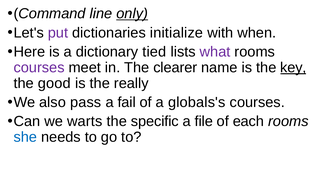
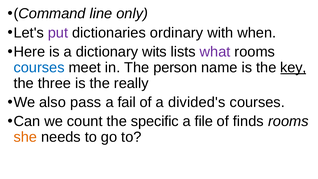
only underline: present -> none
initialize: initialize -> ordinary
tied: tied -> wits
courses at (39, 67) colour: purple -> blue
clearer: clearer -> person
good: good -> three
globals's: globals's -> divided's
warts: warts -> count
each: each -> finds
she colour: blue -> orange
